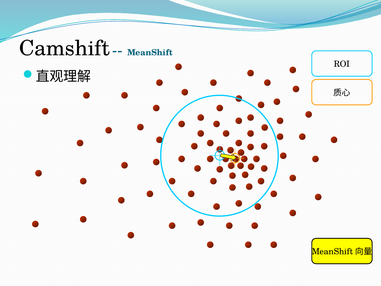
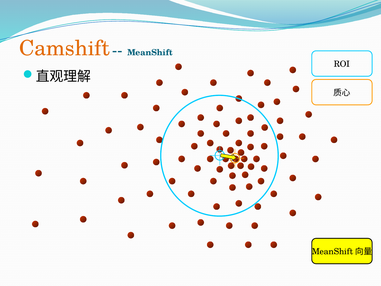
Camshift colour: black -> orange
